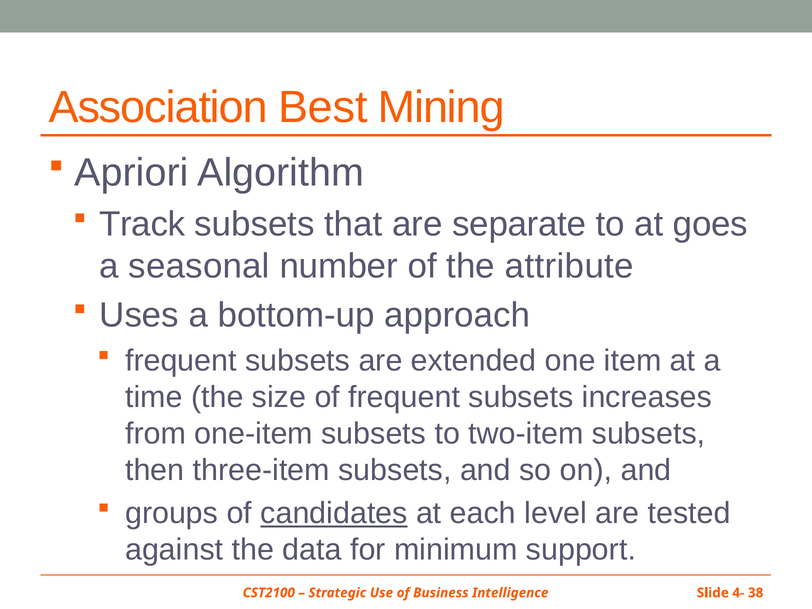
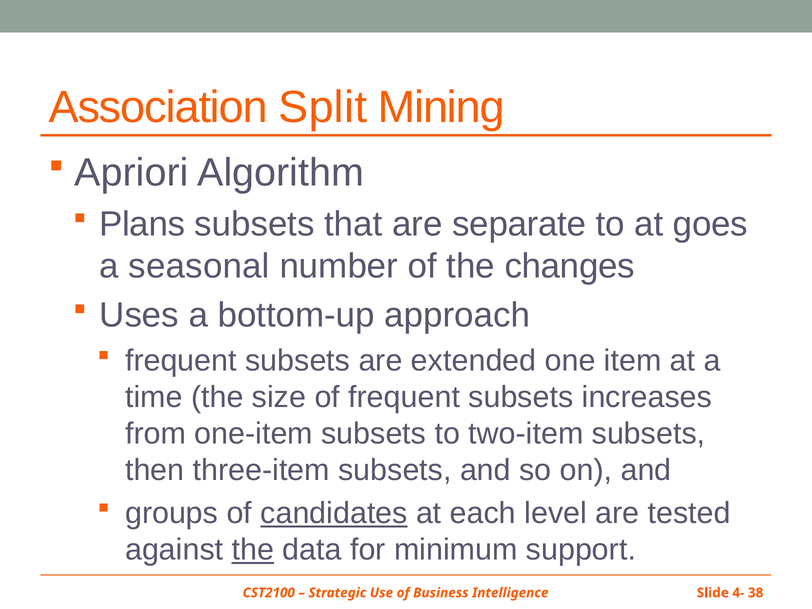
Best: Best -> Split
Track: Track -> Plans
attribute: attribute -> changes
the at (253, 550) underline: none -> present
